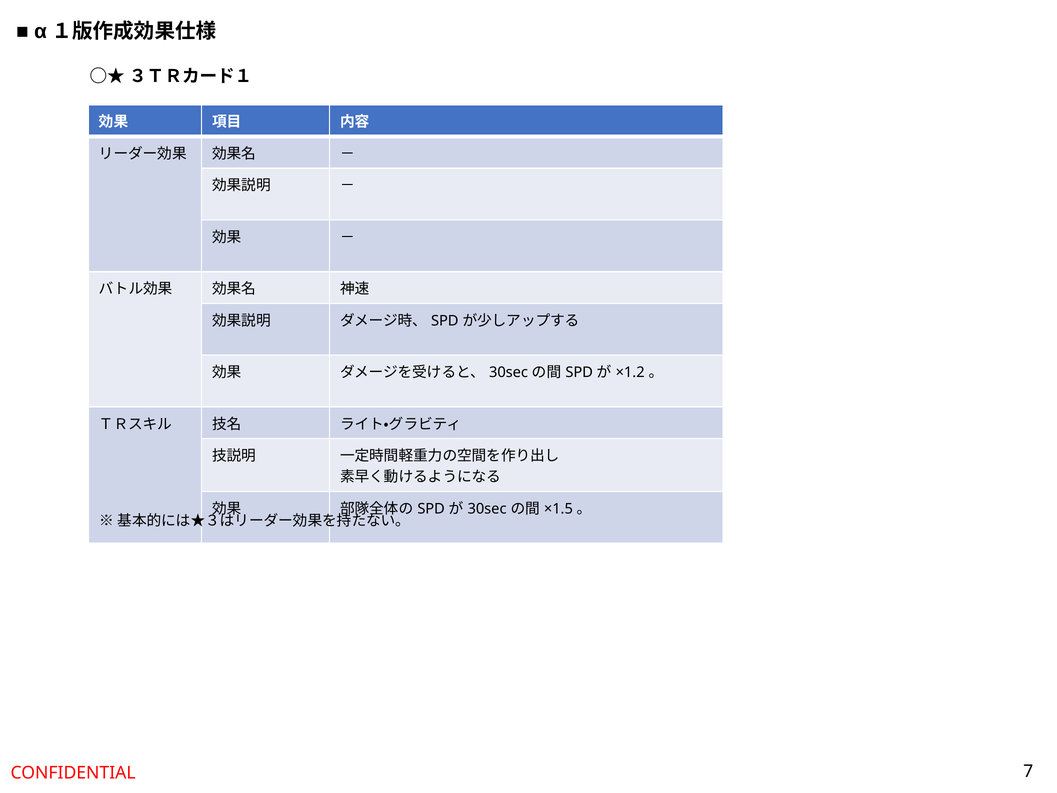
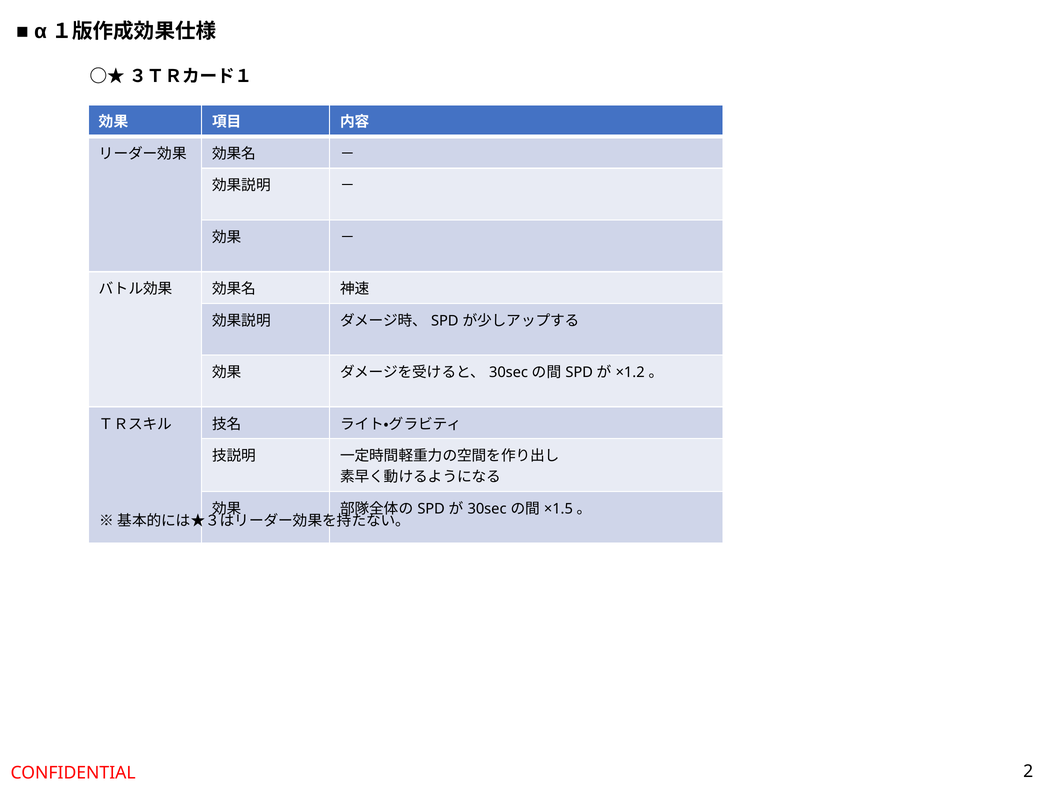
7: 7 -> 2
